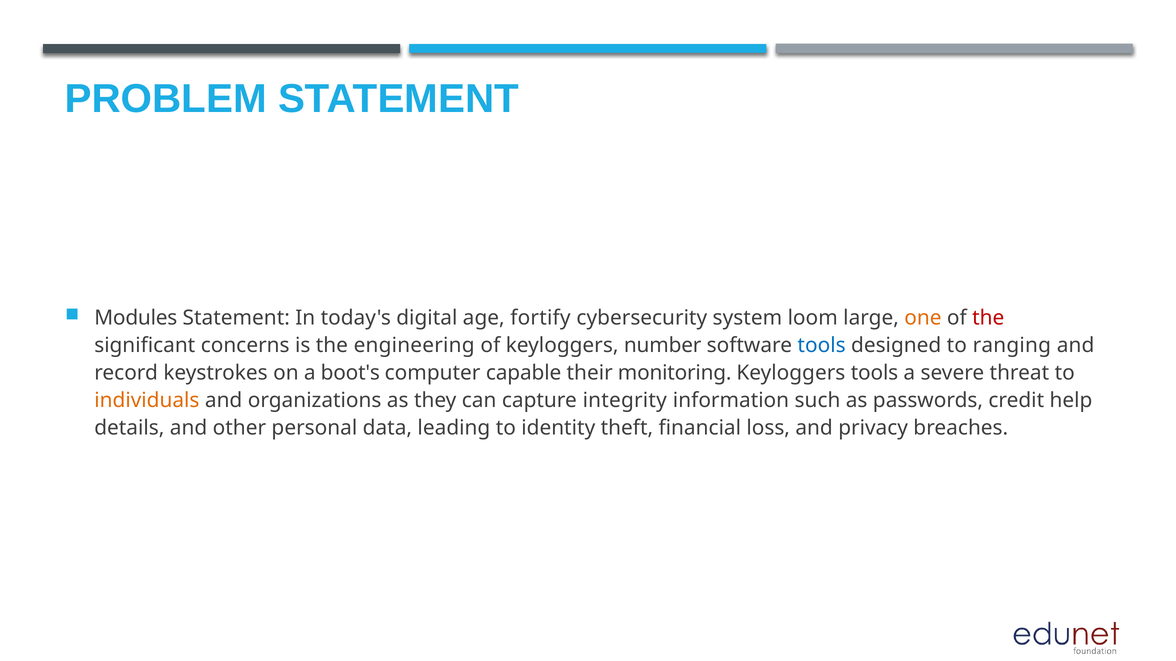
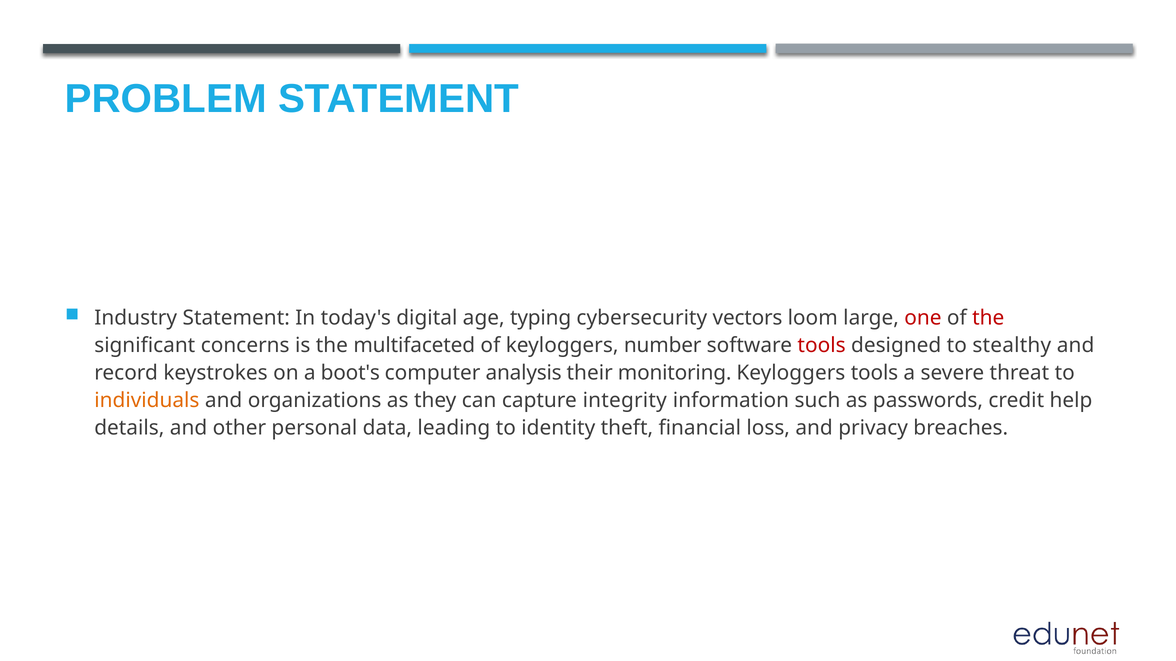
Modules: Modules -> Industry
fortify: fortify -> typing
system: system -> vectors
one colour: orange -> red
engineering: engineering -> multifaceted
tools at (822, 346) colour: blue -> red
ranging: ranging -> stealthy
capable: capable -> analysis
